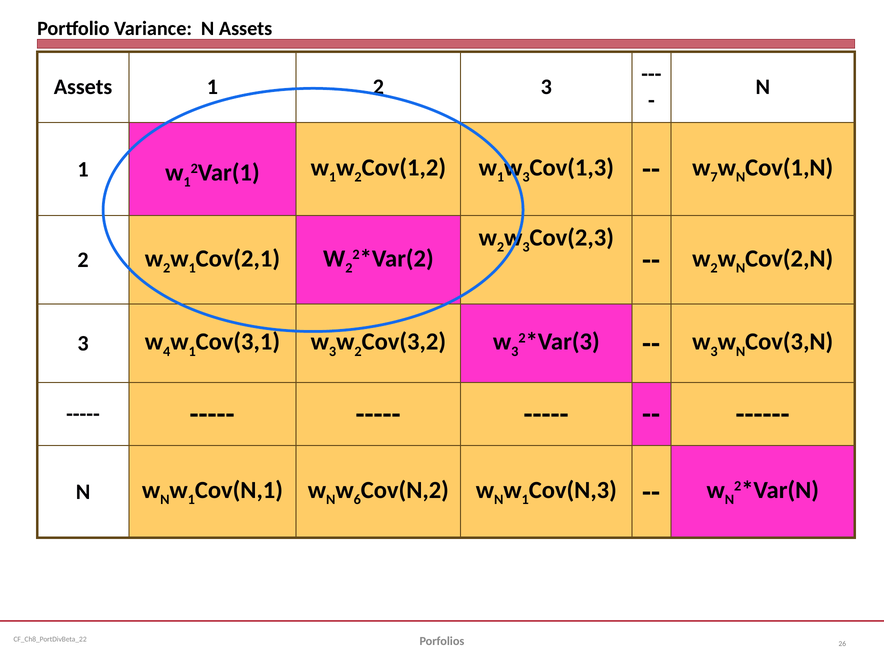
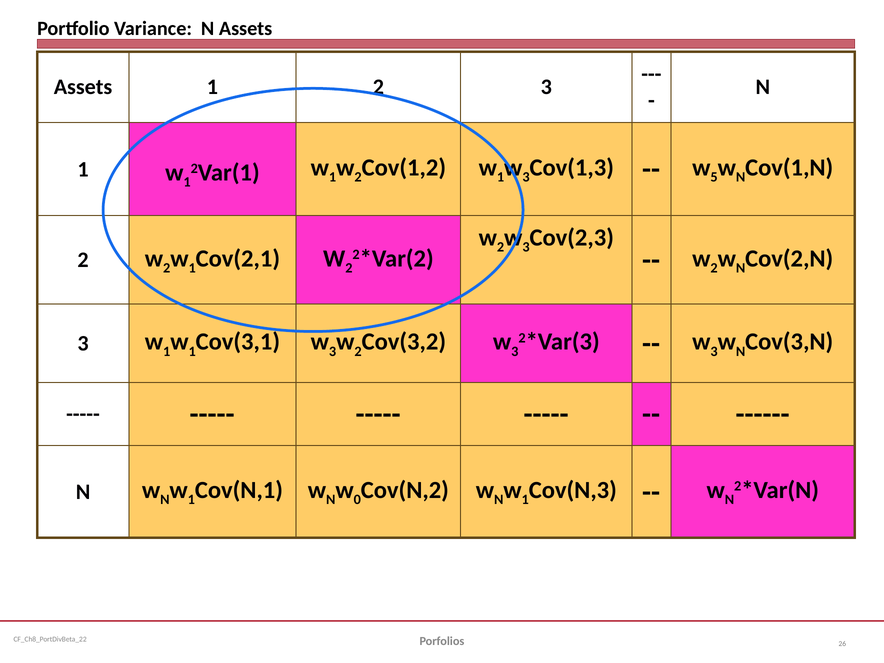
7: 7 -> 5
4 at (167, 351): 4 -> 1
6: 6 -> 0
